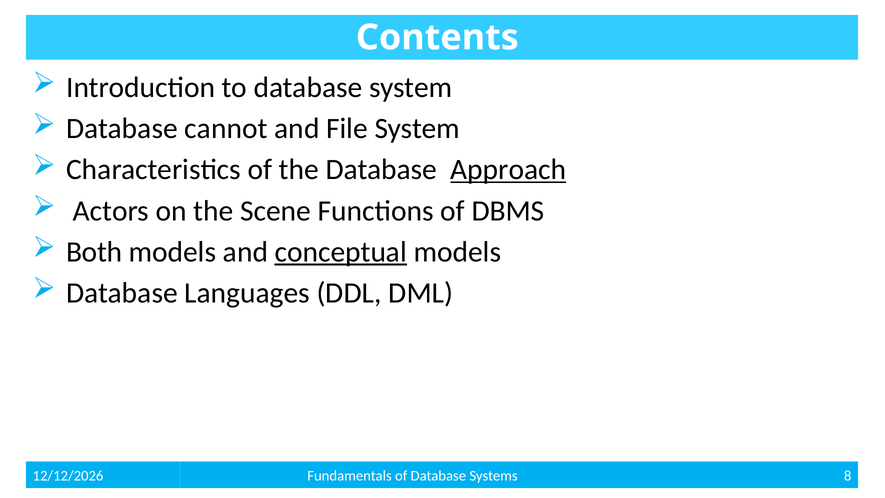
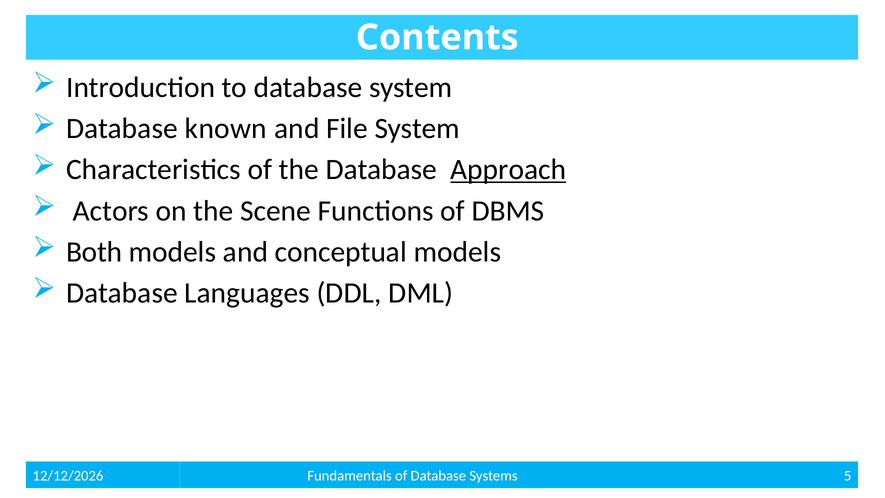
cannot: cannot -> known
conceptual underline: present -> none
8: 8 -> 5
